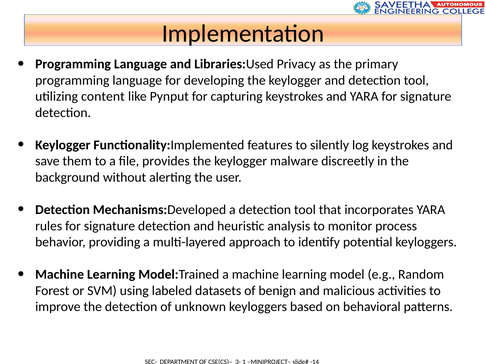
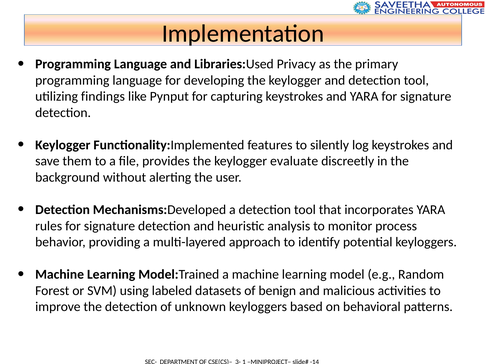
content: content -> findings
malware: malware -> evaluate
